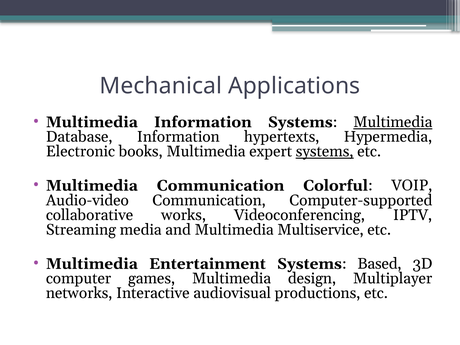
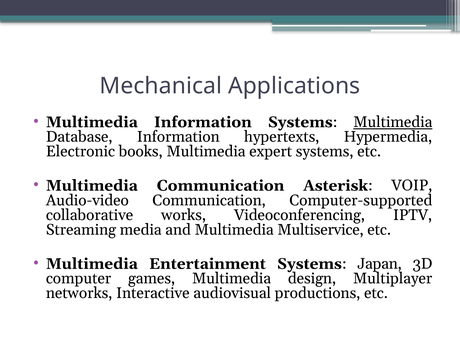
systems at (325, 152) underline: present -> none
Colorful: Colorful -> Asterisk
Based: Based -> Japan
